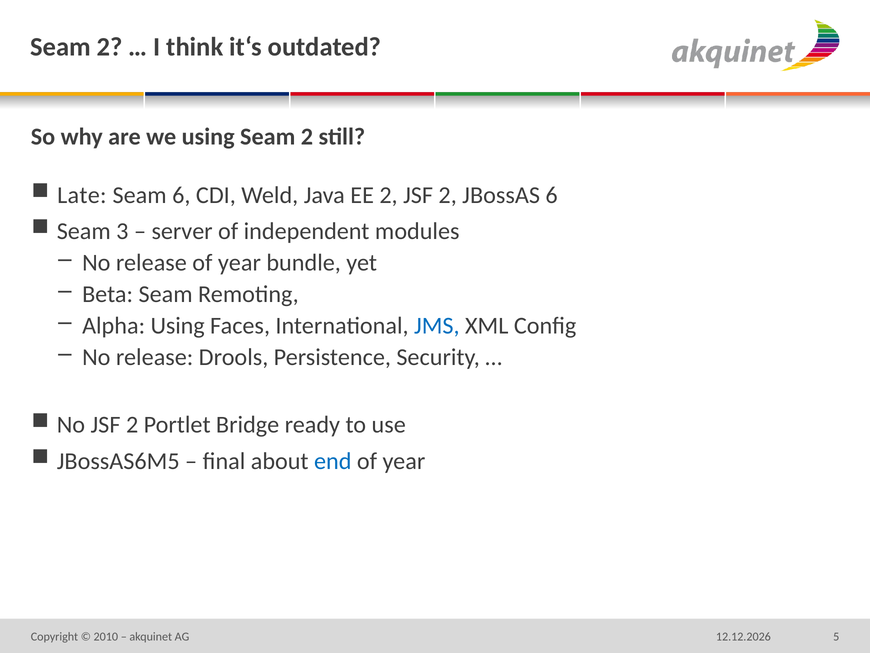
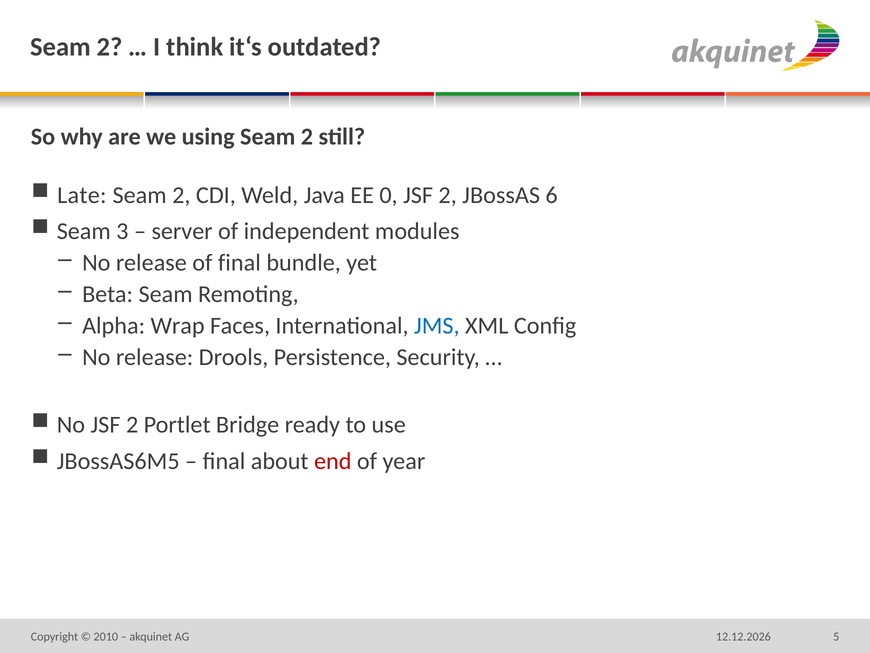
6 at (181, 195): 6 -> 2
EE 2: 2 -> 0
release of year: year -> final
Alpha Using: Using -> Wrap
end colour: blue -> red
